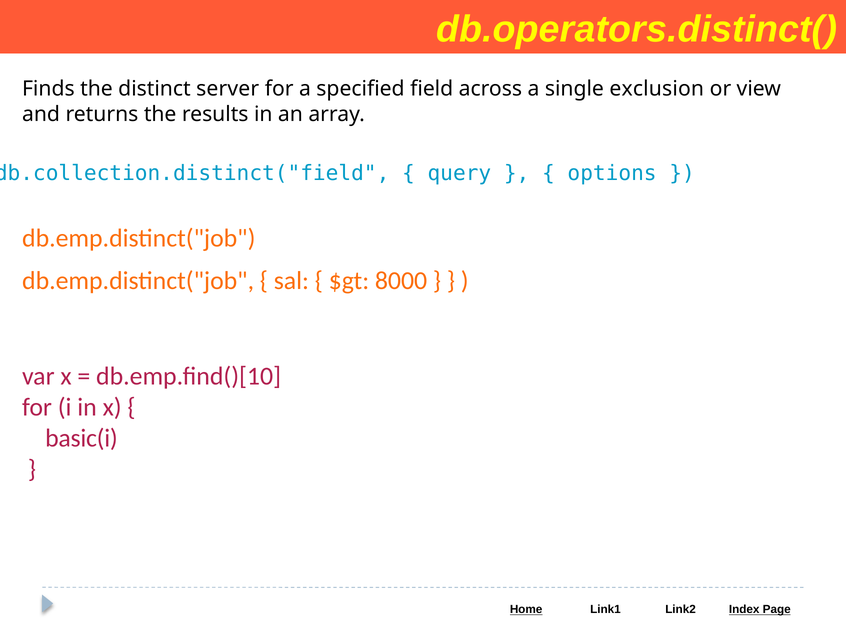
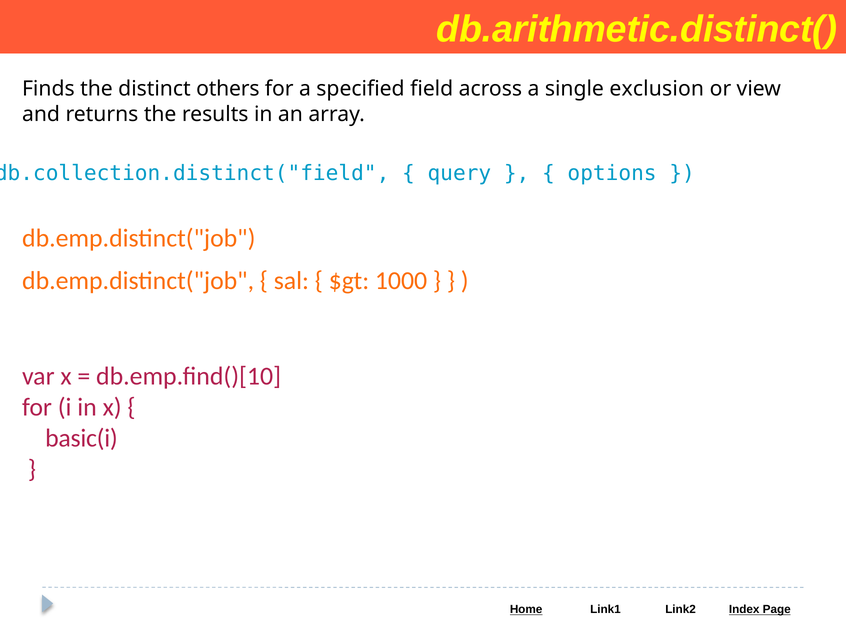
db.operators.distinct(: db.operators.distinct( -> db.arithmetic.distinct(
server: server -> others
8000: 8000 -> 1000
